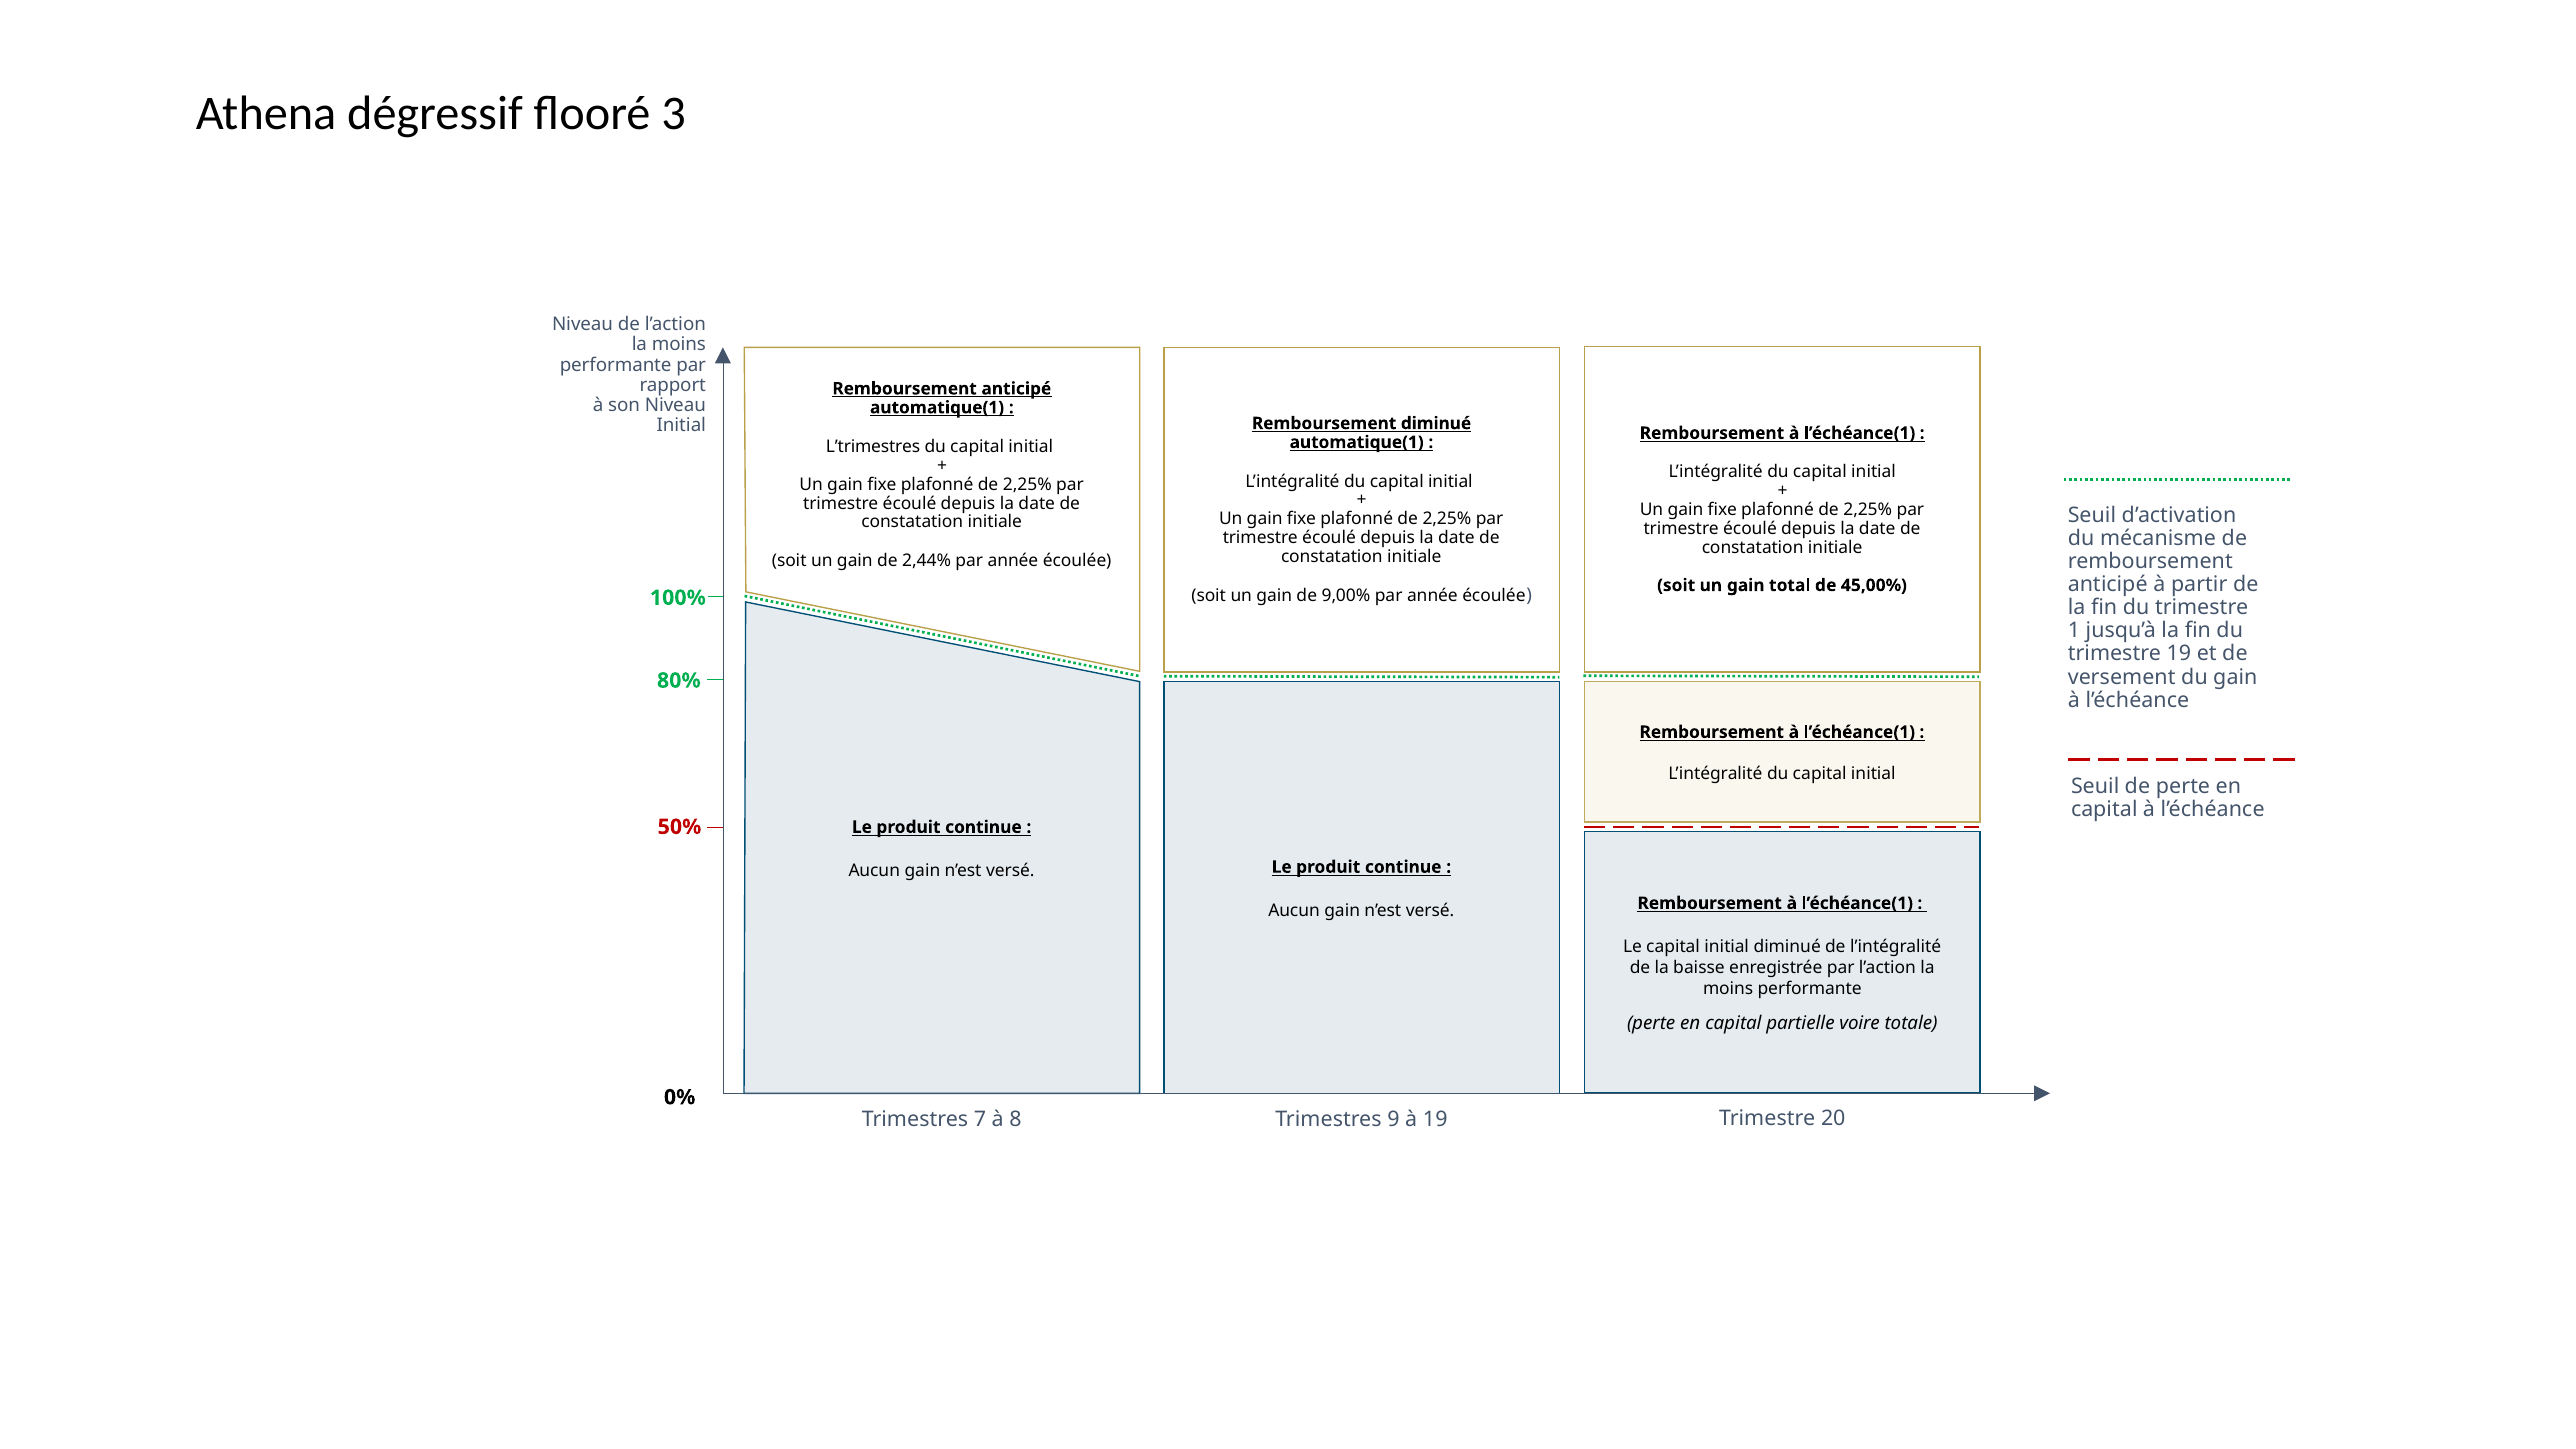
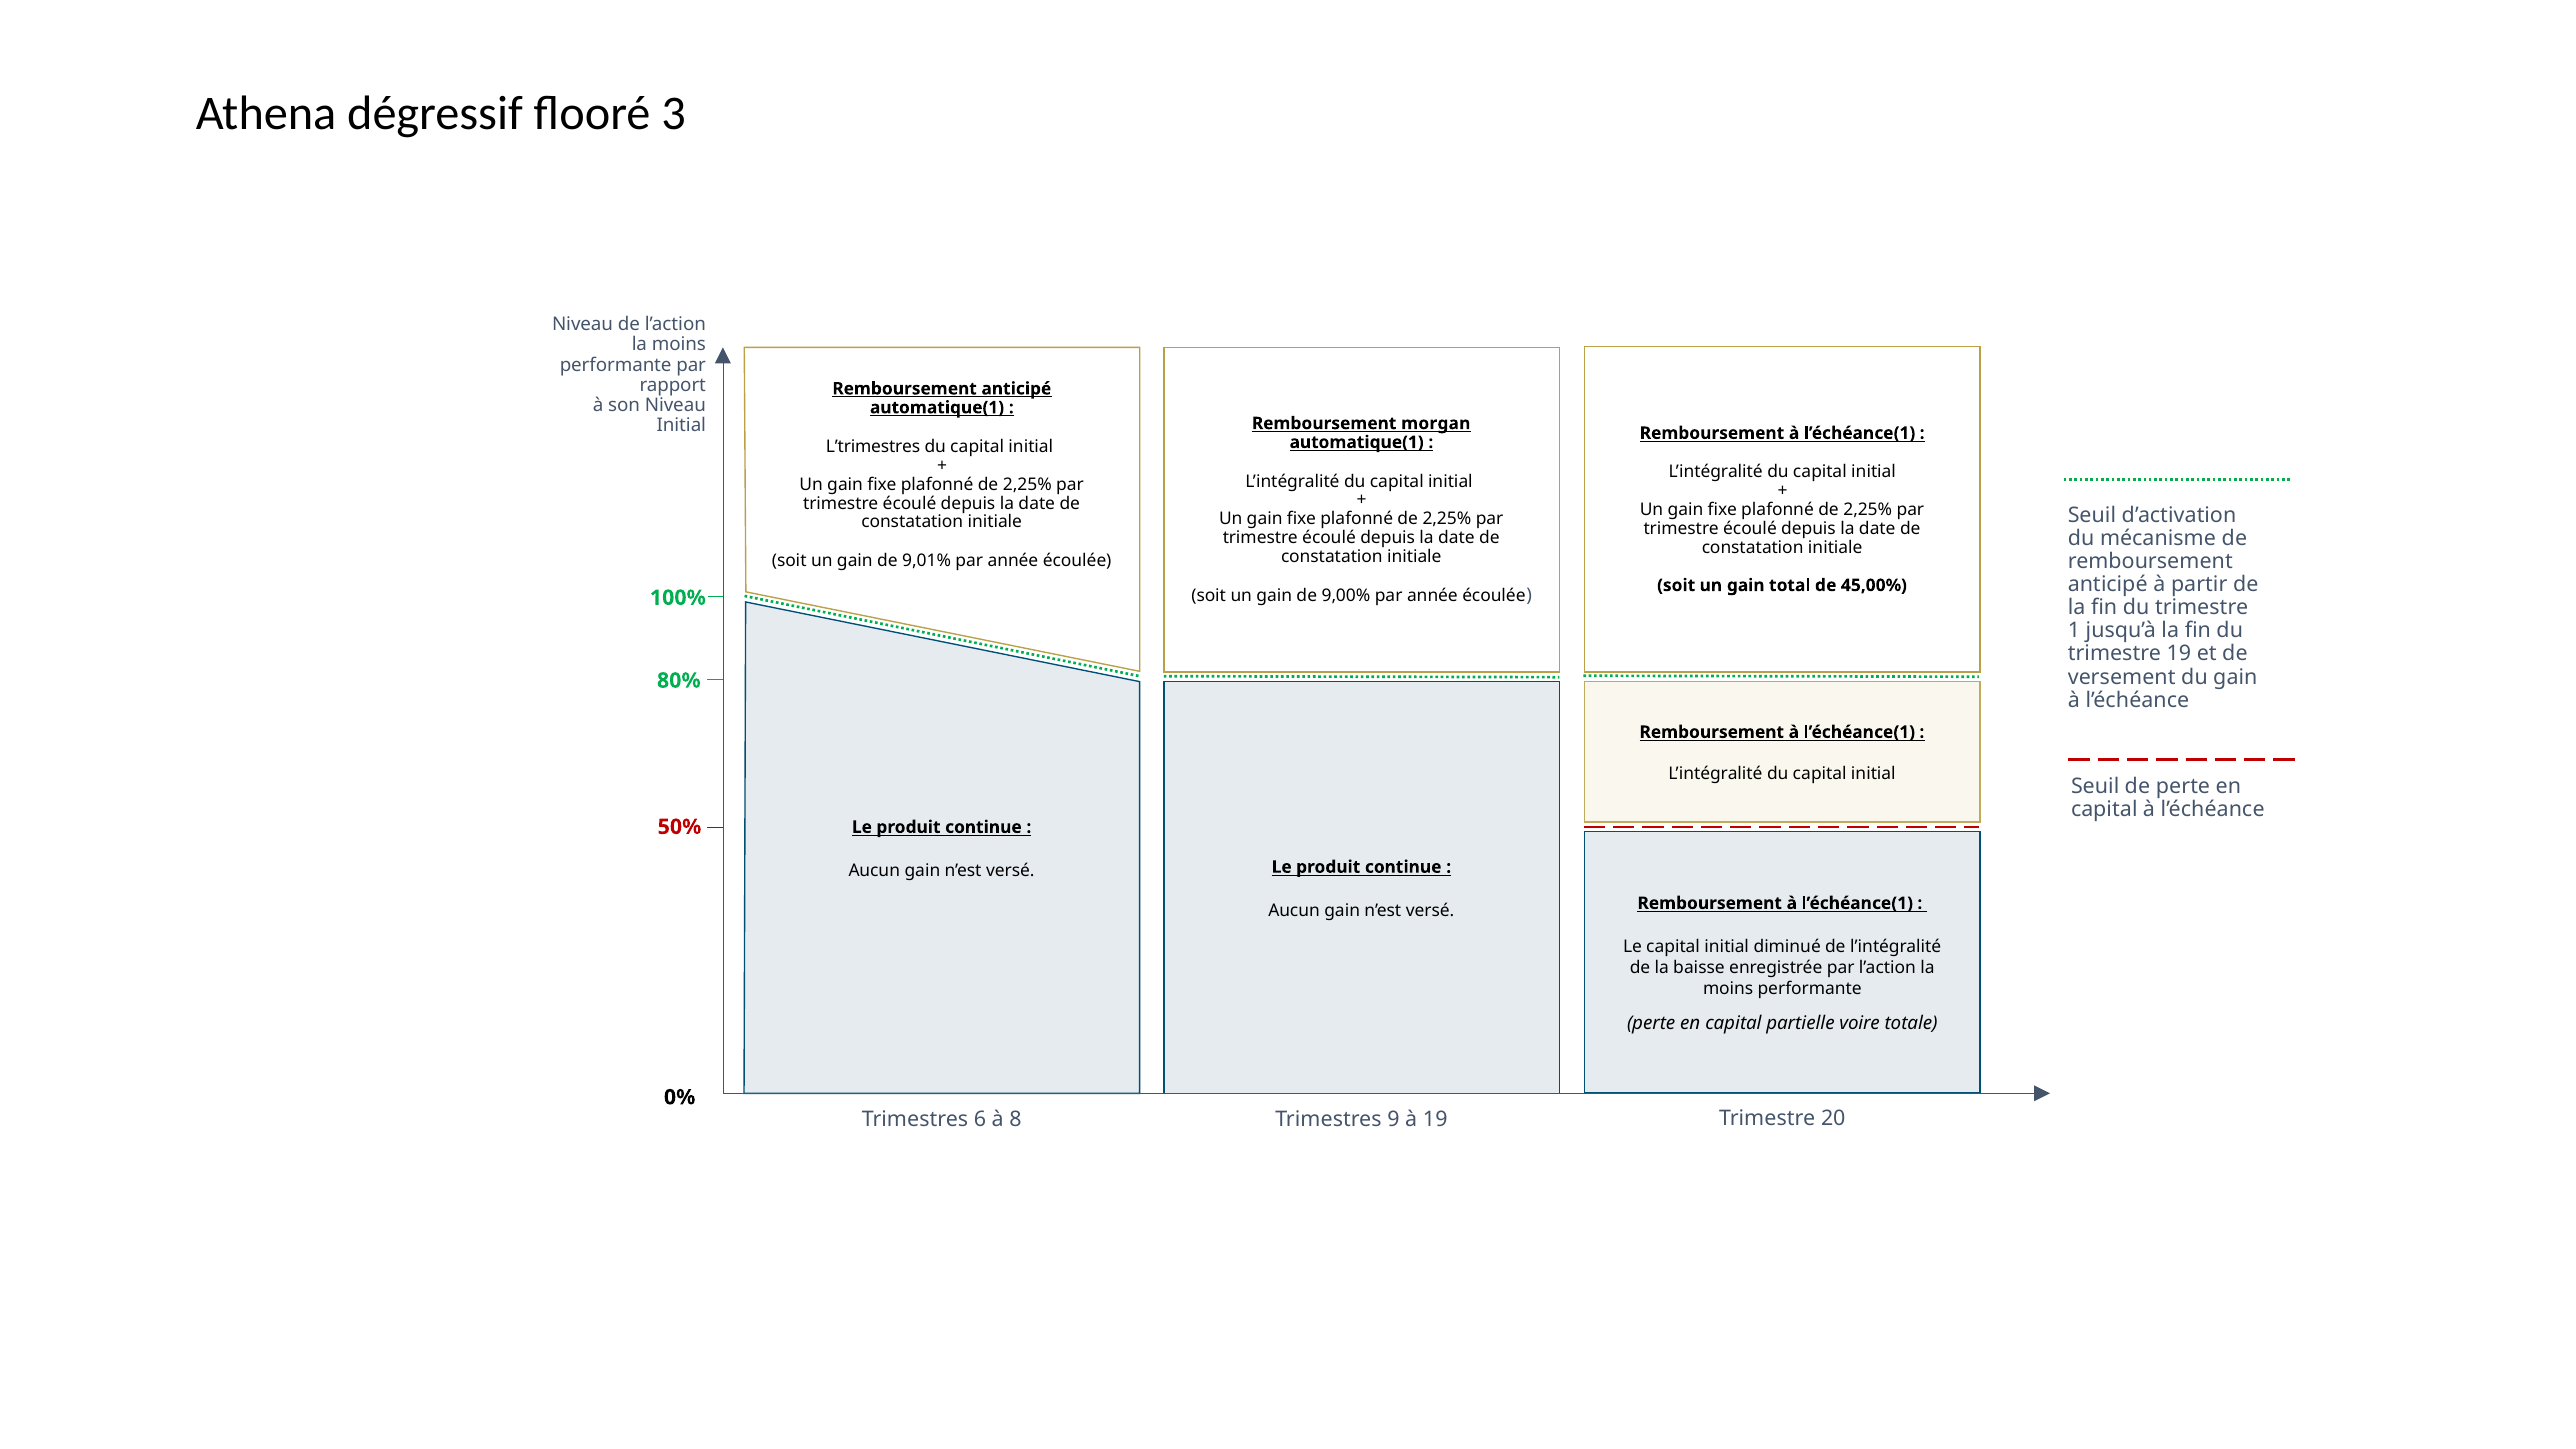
Remboursement diminué: diminué -> morgan
2,44%: 2,44% -> 9,01%
7: 7 -> 6
